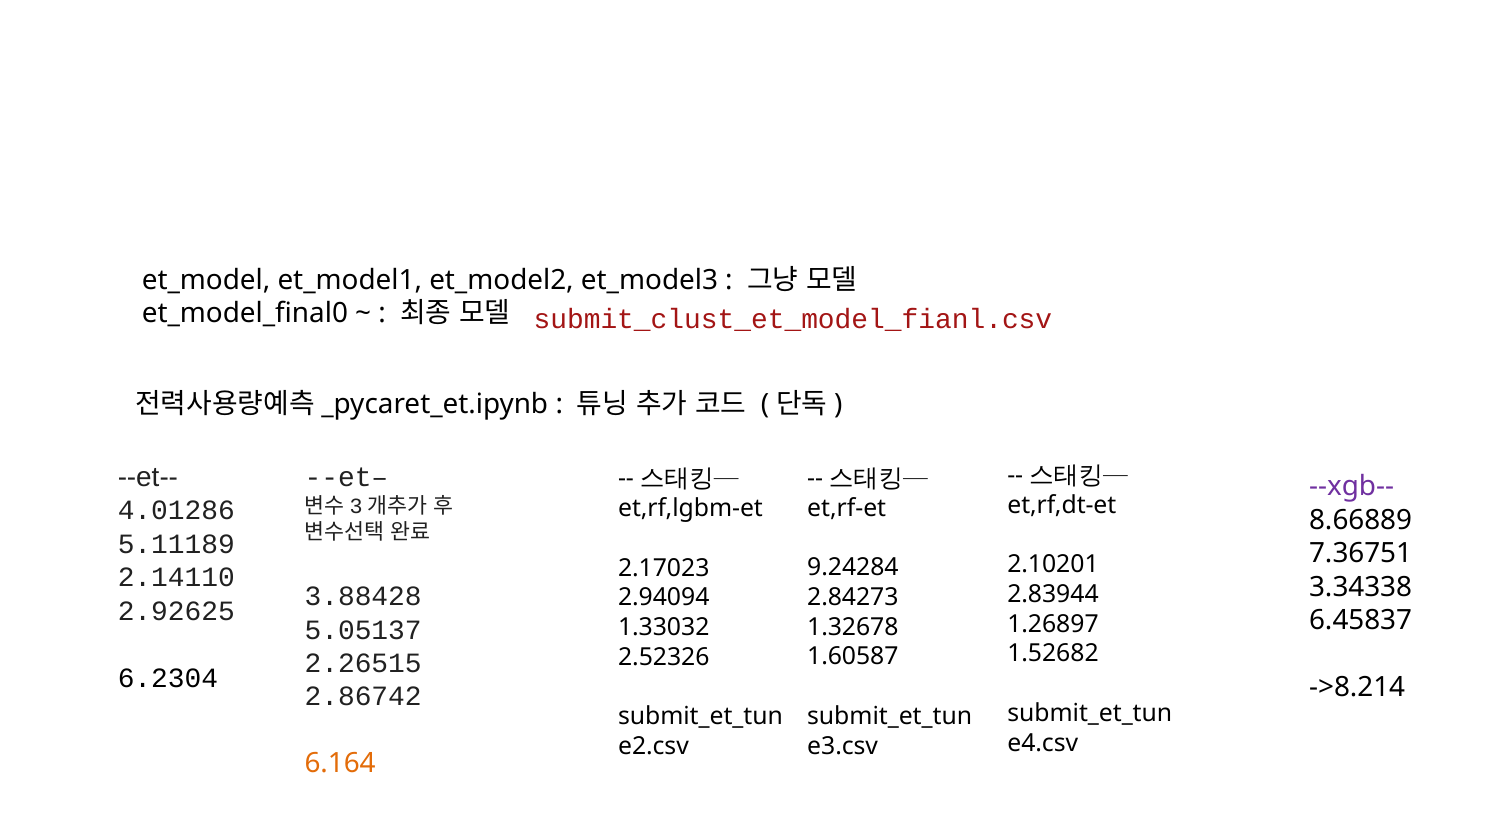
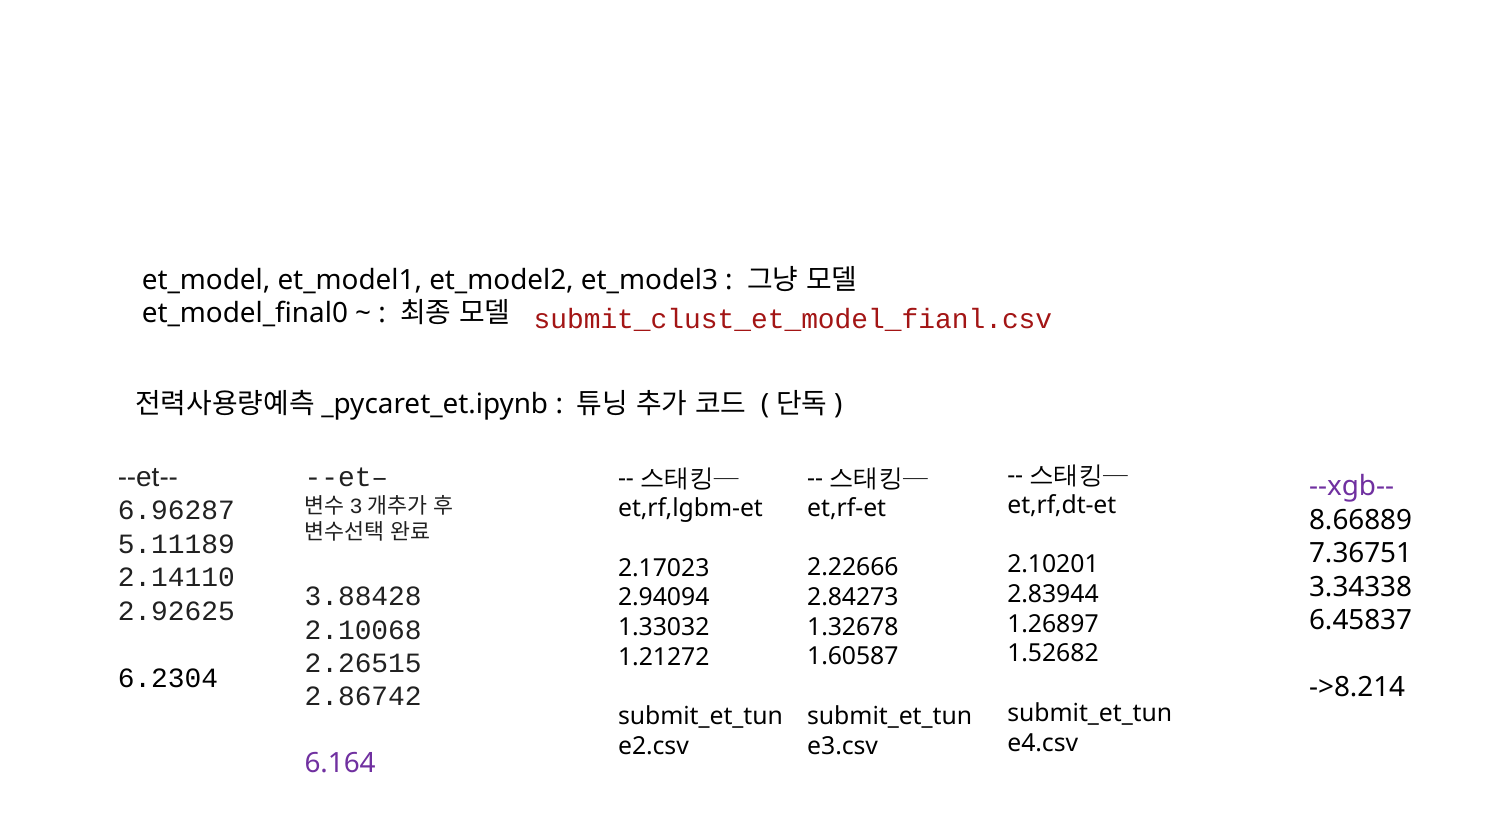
4.01286: 4.01286 -> 6.96287
9.24284: 9.24284 -> 2.22666
5.05137: 5.05137 -> 2.10068
2.52326: 2.52326 -> 1.21272
6.164 colour: orange -> purple
